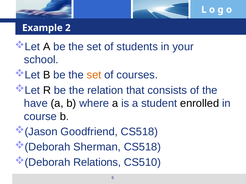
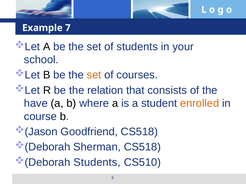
2: 2 -> 7
enrolled colour: black -> orange
Relations at (97, 163): Relations -> Students
